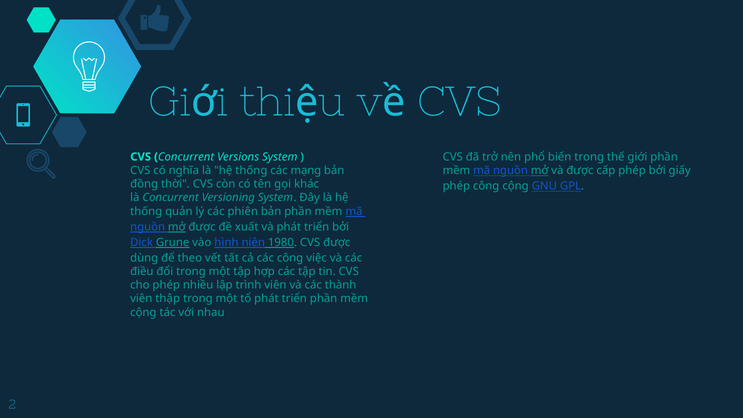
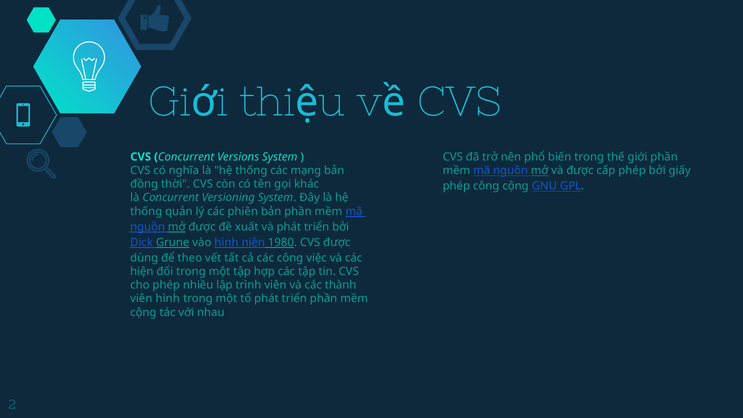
điều: điều -> hiện
viên thập: thập -> hình
